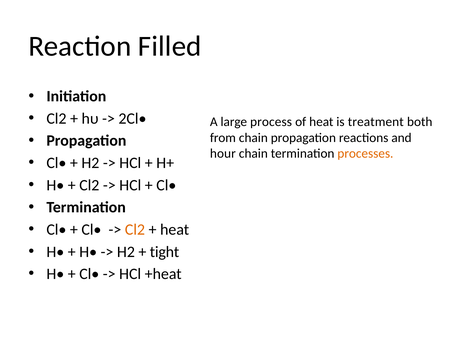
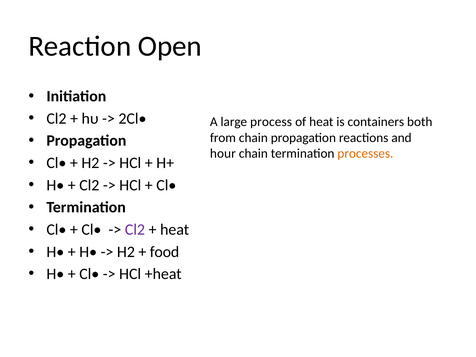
Filled: Filled -> Open
treatment: treatment -> containers
Cl2 at (135, 230) colour: orange -> purple
tight: tight -> food
